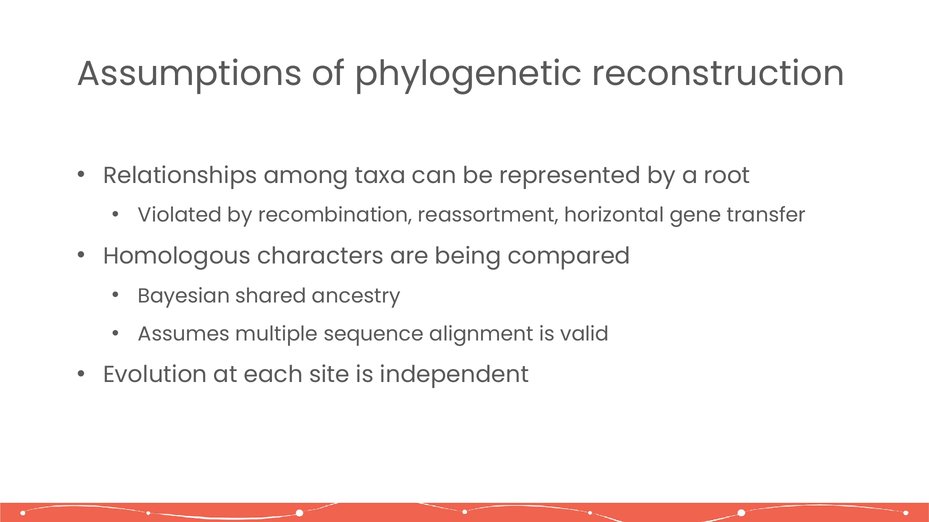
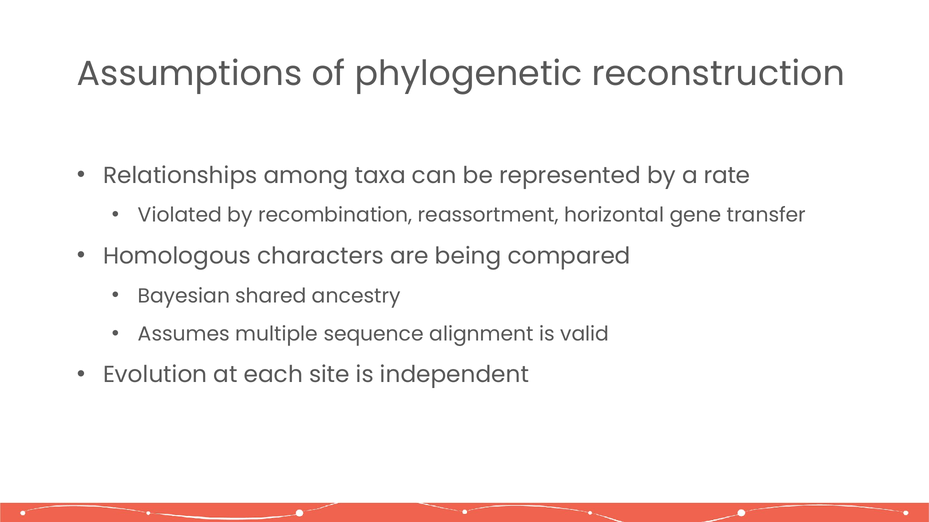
root: root -> rate
